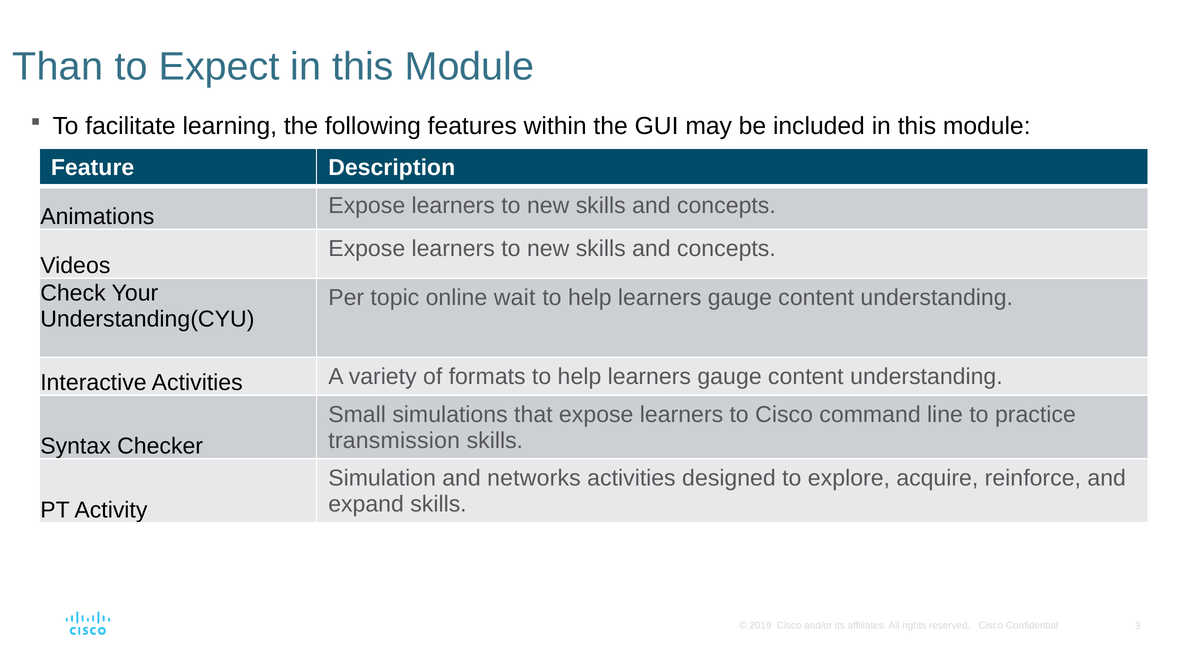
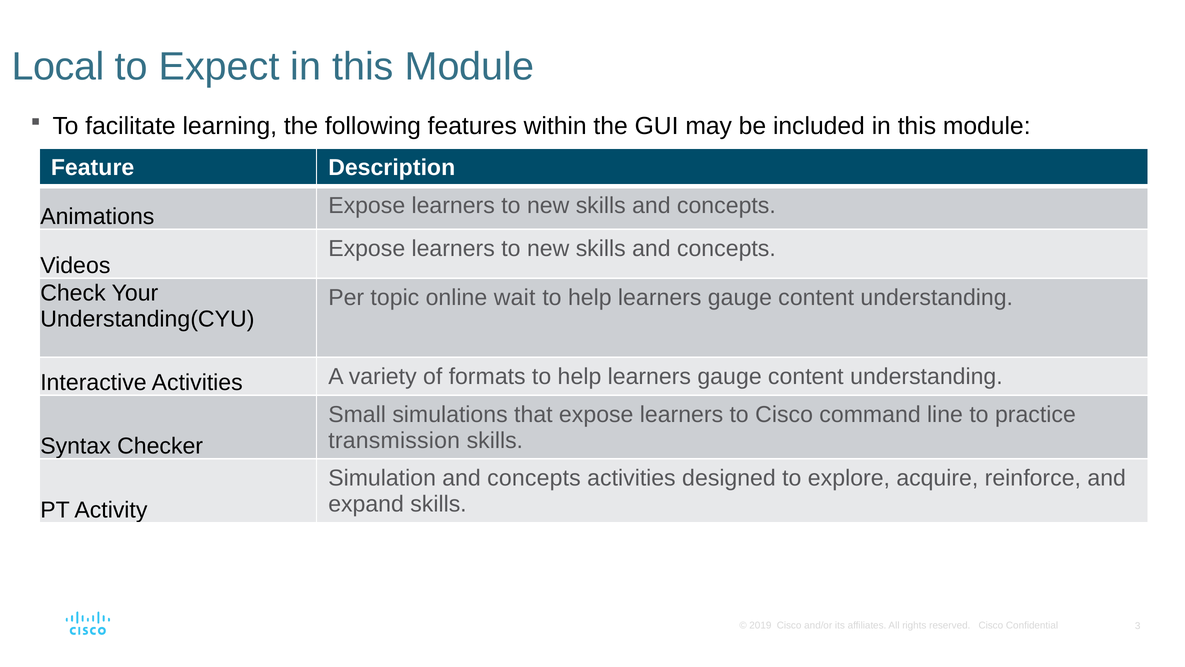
Than: Than -> Local
Simulation and networks: networks -> concepts
